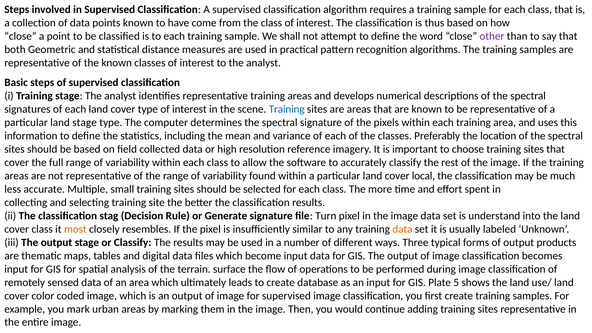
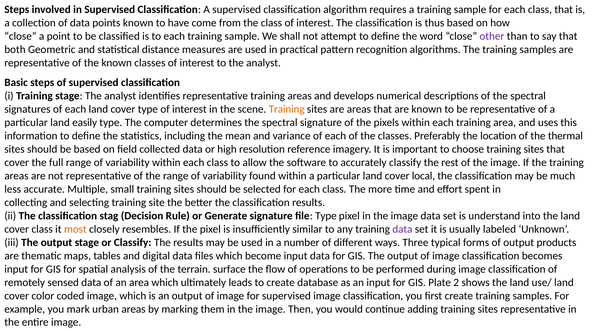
Training at (287, 109) colour: blue -> orange
land stage: stage -> easily
location of the spectral: spectral -> thermal
file Turn: Turn -> Type
data at (402, 229) colour: orange -> purple
5: 5 -> 2
